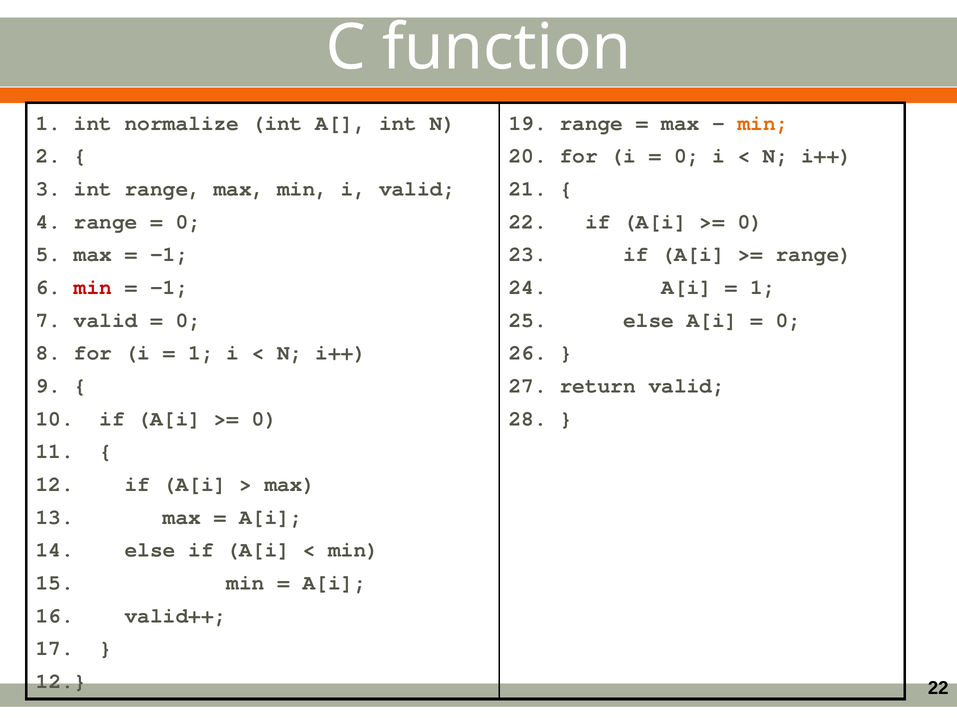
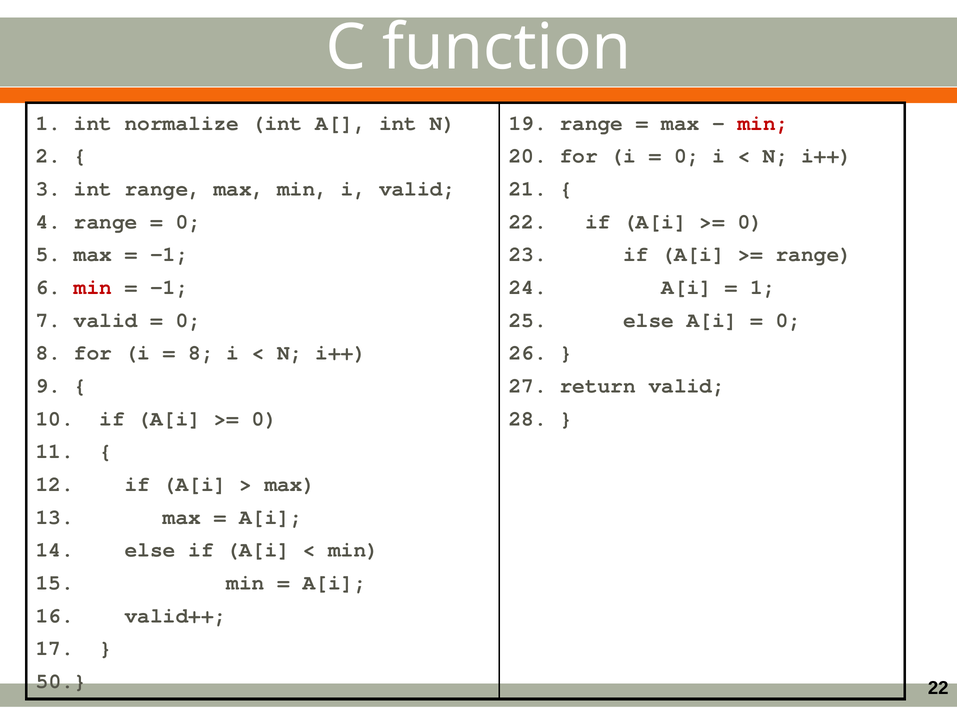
min at (763, 123) colour: orange -> red
1 at (201, 353): 1 -> 8
12 at (61, 681): 12 -> 50
